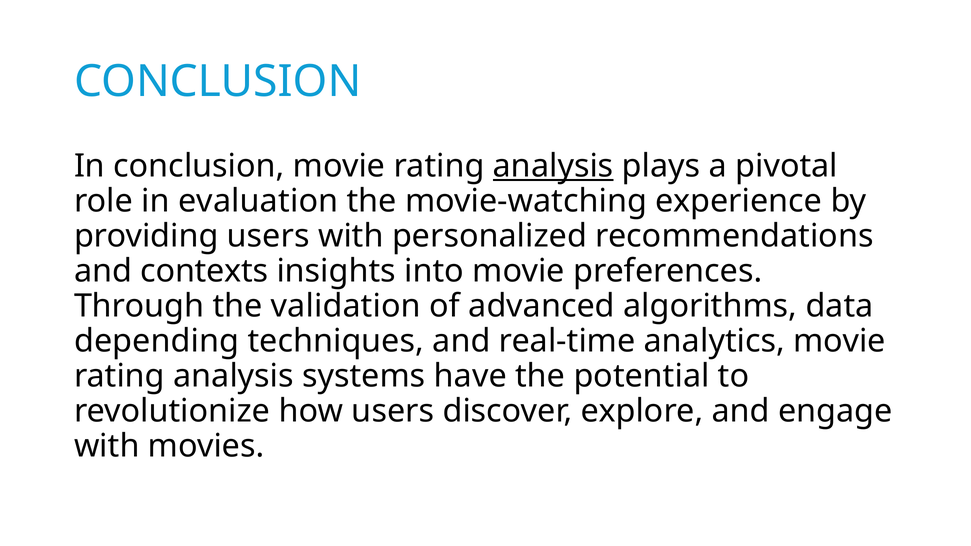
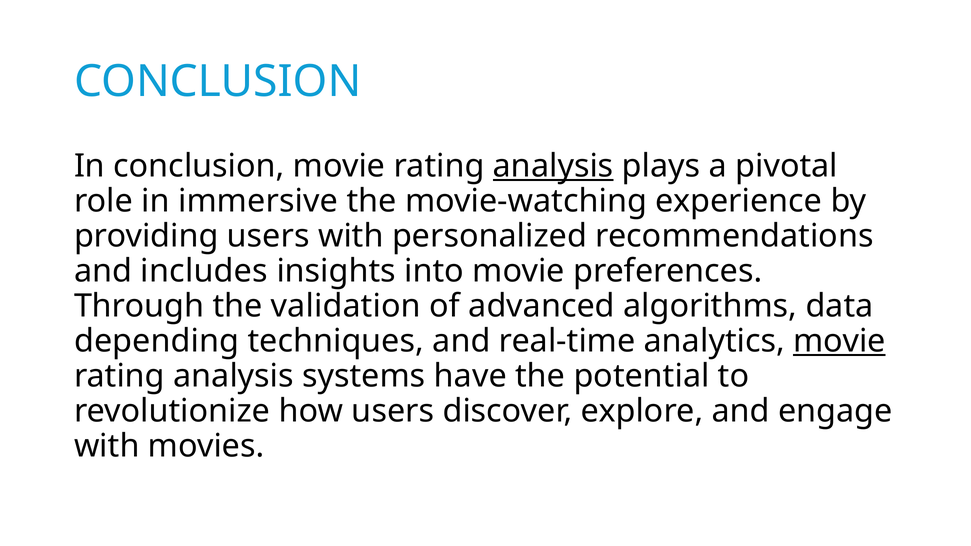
evaluation: evaluation -> immersive
contexts: contexts -> includes
movie at (839, 341) underline: none -> present
